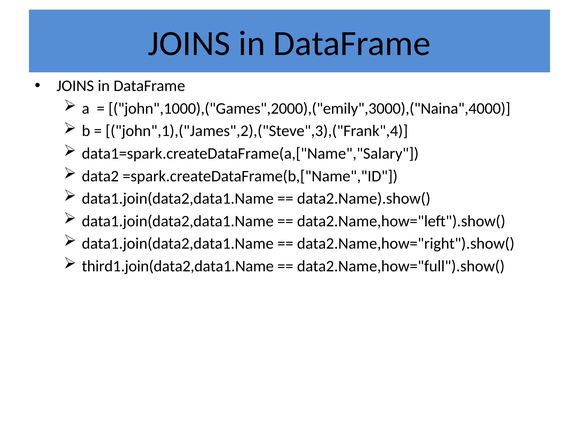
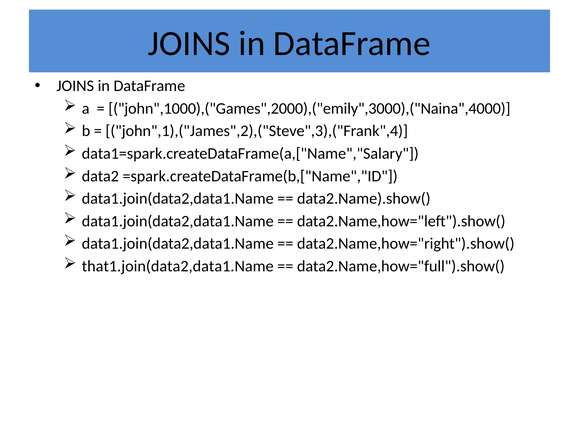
third1.join(data2,data1.Name: third1.join(data2,data1.Name -> that1.join(data2,data1.Name
